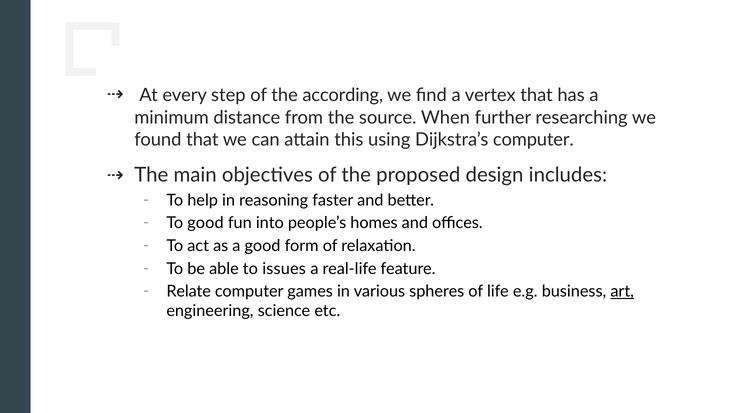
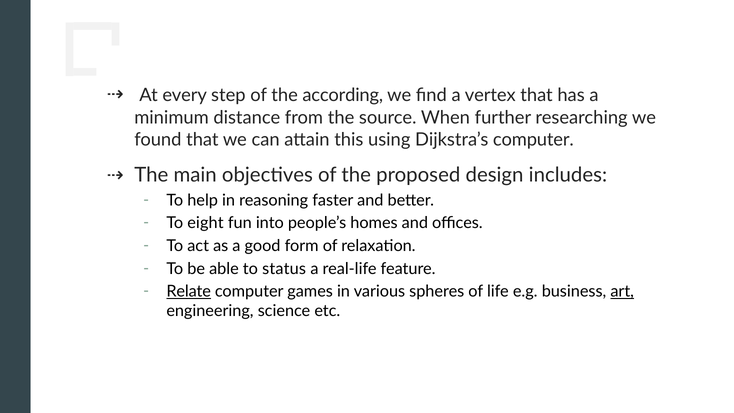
To good: good -> eight
issues: issues -> status
Relate underline: none -> present
